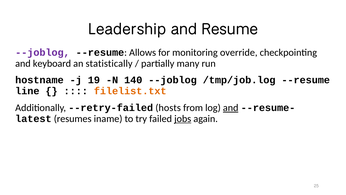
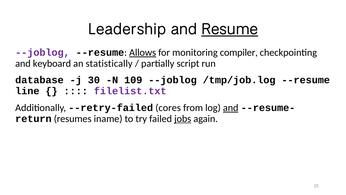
Resume underline: none -> present
Allows underline: none -> present
override: override -> compiler
many: many -> script
hostname: hostname -> database
19: 19 -> 30
140: 140 -> 109
filelist.txt colour: orange -> purple
hosts: hosts -> cores
latest: latest -> return
